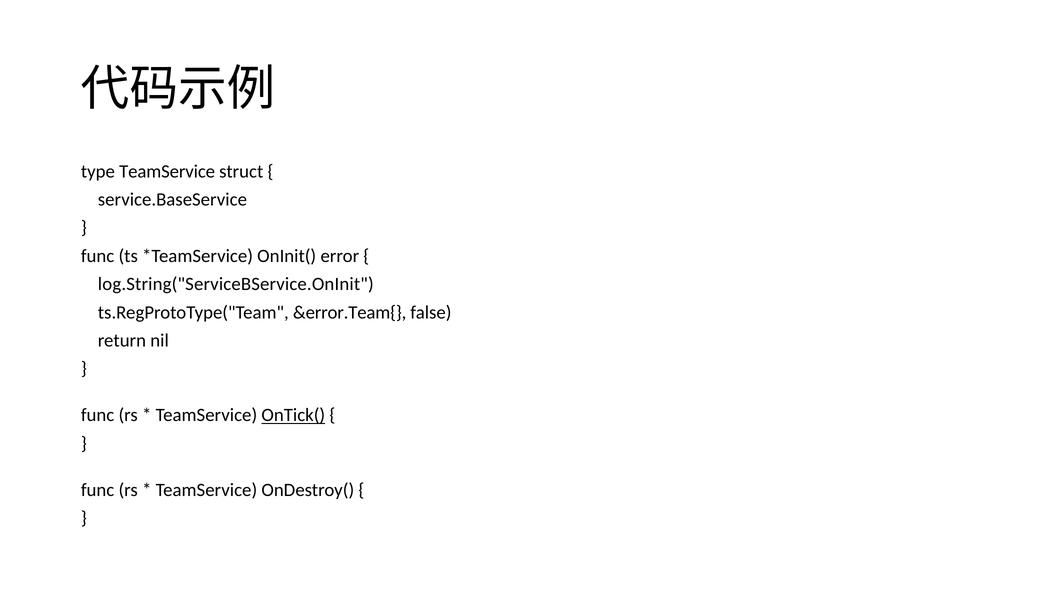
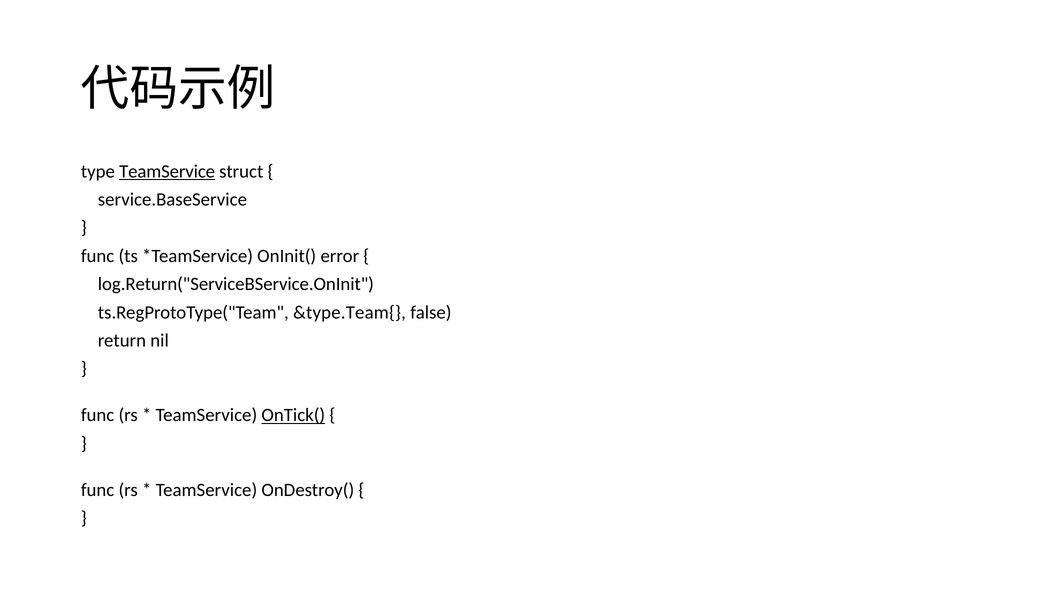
TeamService at (167, 171) underline: none -> present
log.String("ServiceBService.OnInit: log.String("ServiceBService.OnInit -> log.Return("ServiceBService.OnInit
&error.Team{: &error.Team{ -> &type.Team{
